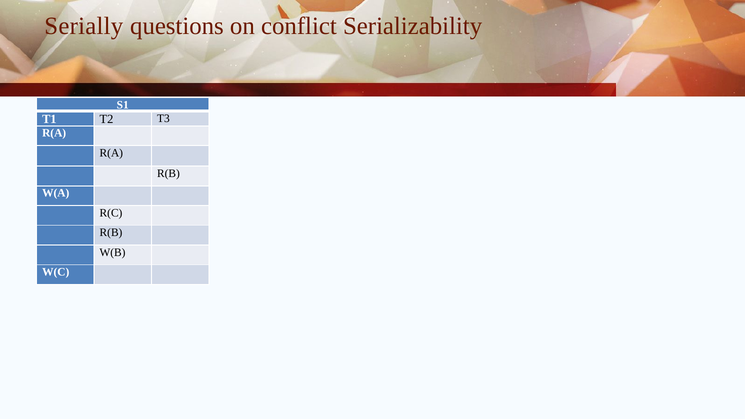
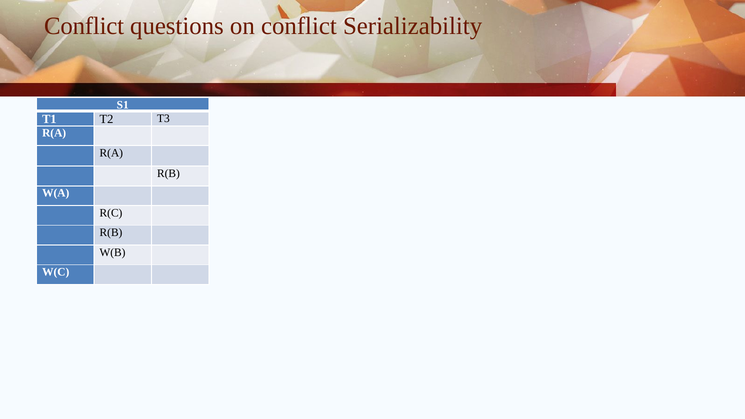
Serially at (84, 26): Serially -> Conflict
